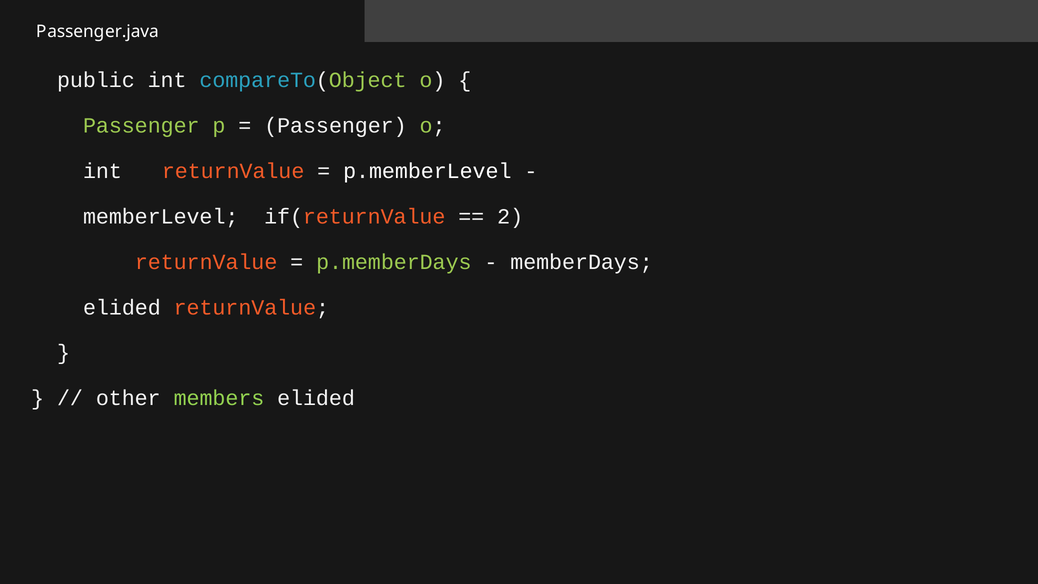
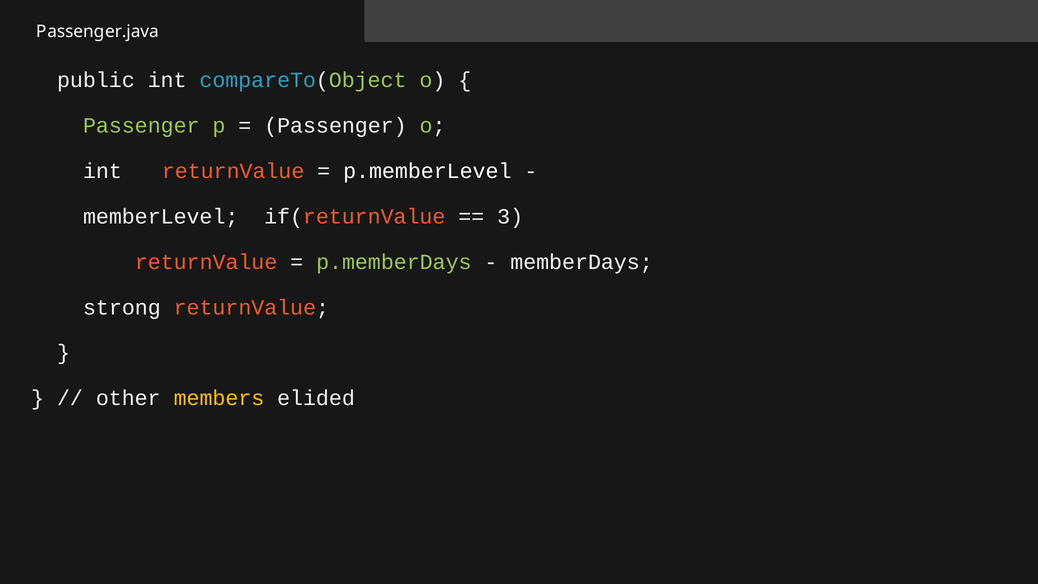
2: 2 -> 3
elided at (122, 307): elided -> strong
members colour: light green -> yellow
